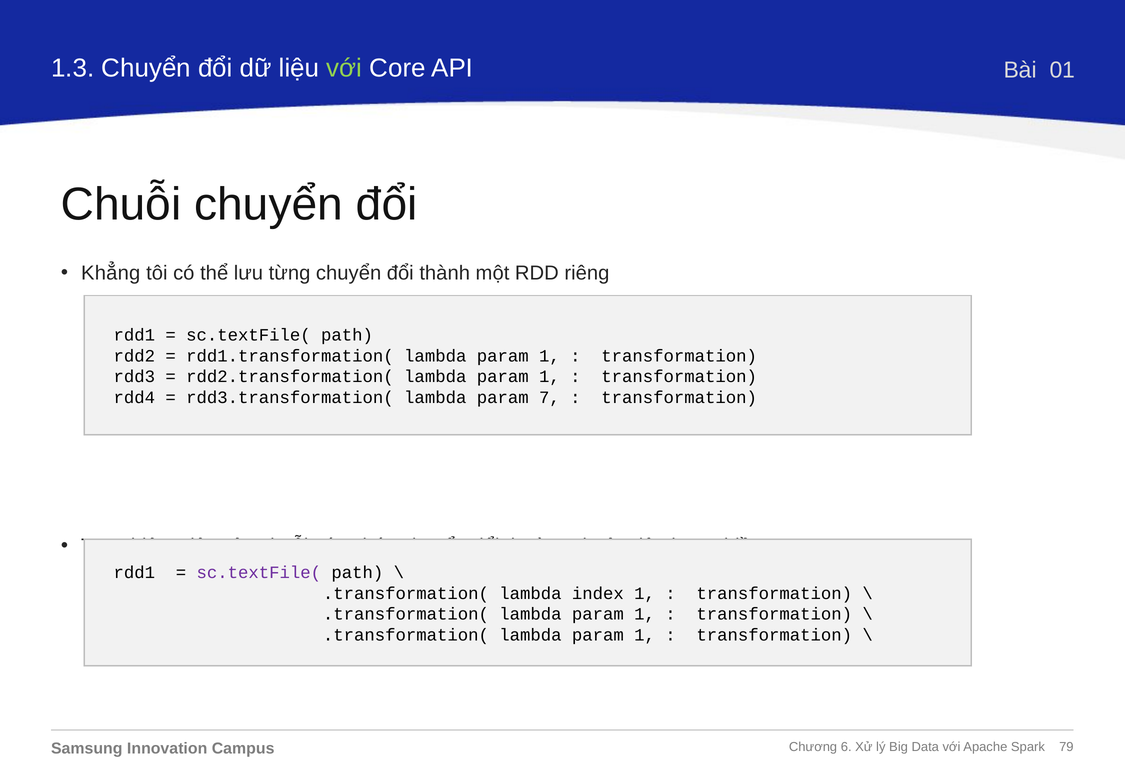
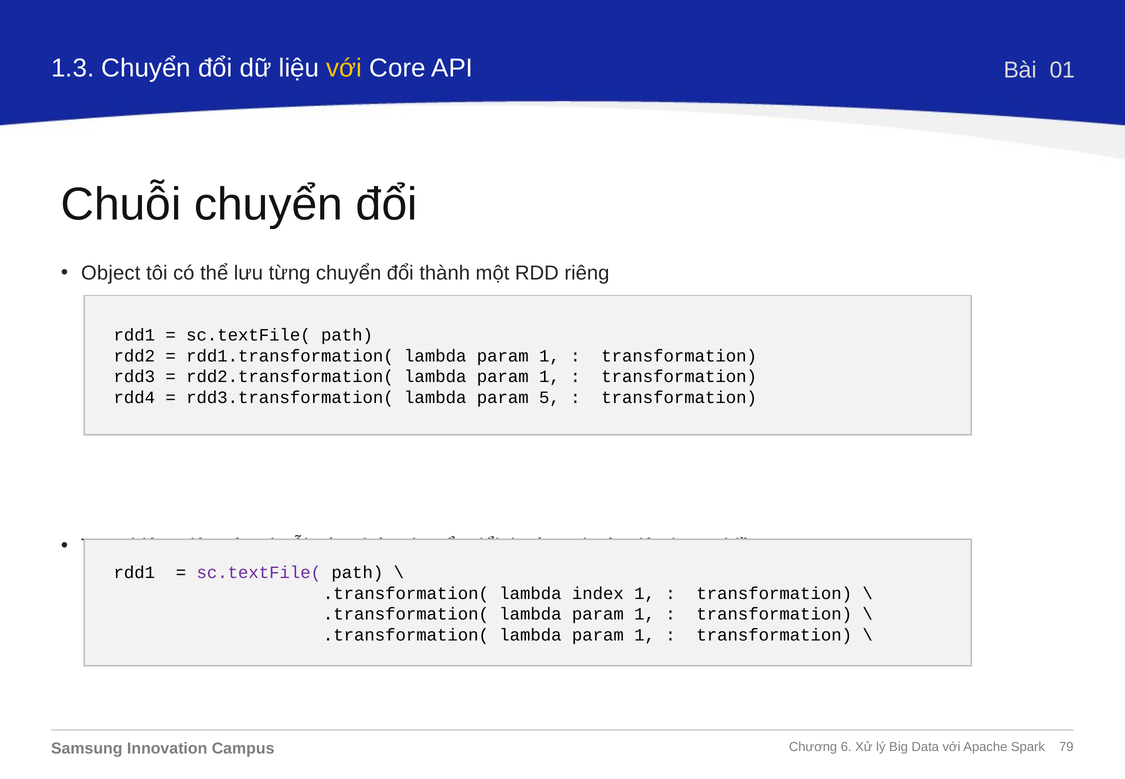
với at (344, 68) colour: light green -> yellow
Khẳng: Khẳng -> Object
7: 7 -> 5
